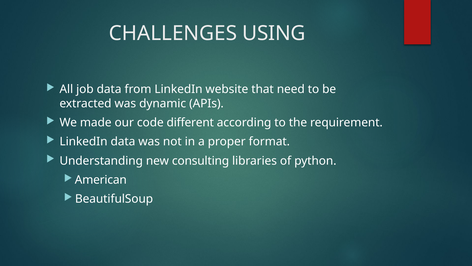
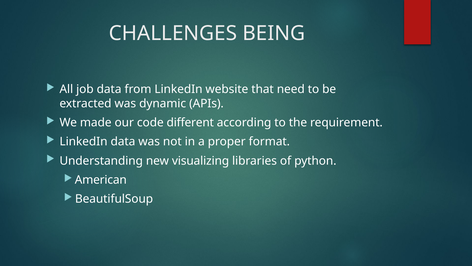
USING: USING -> BEING
consulting: consulting -> visualizing
